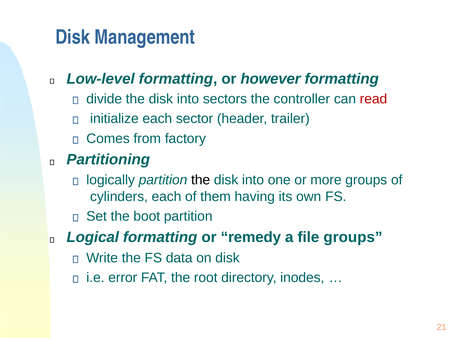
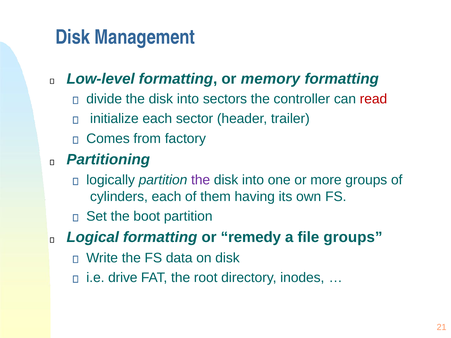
however: however -> memory
the at (201, 180) colour: black -> purple
error: error -> drive
